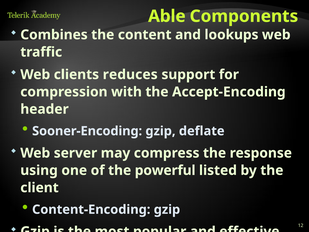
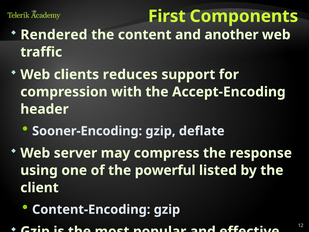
Able: Able -> First
Combines: Combines -> Rendered
lookups: lookups -> another
